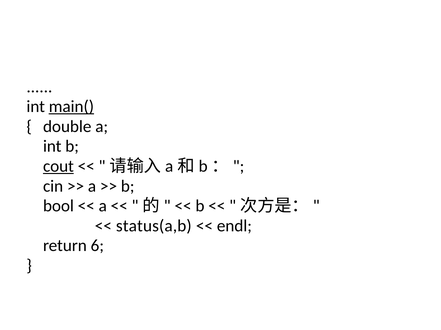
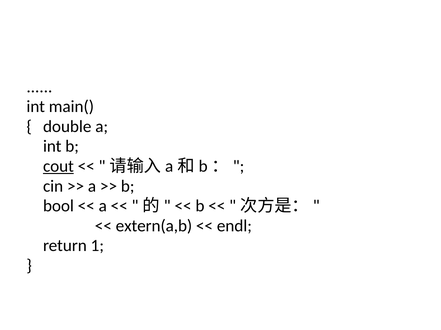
main( underline: present -> none
status(a,b: status(a,b -> extern(a,b
6: 6 -> 1
